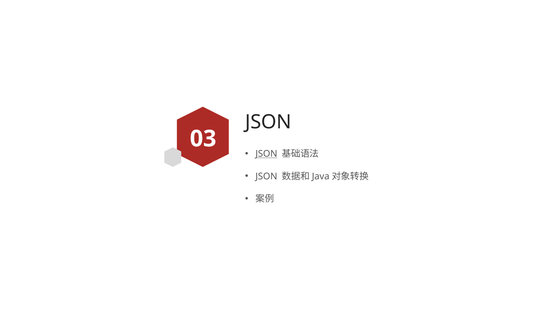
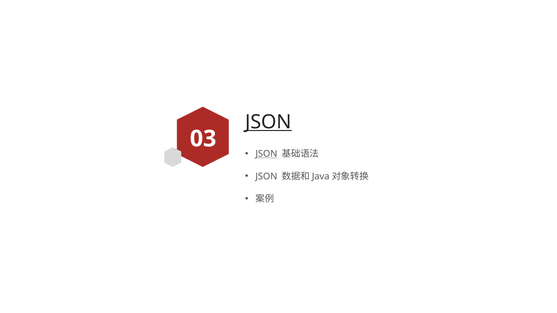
JSON at (268, 122) underline: none -> present
